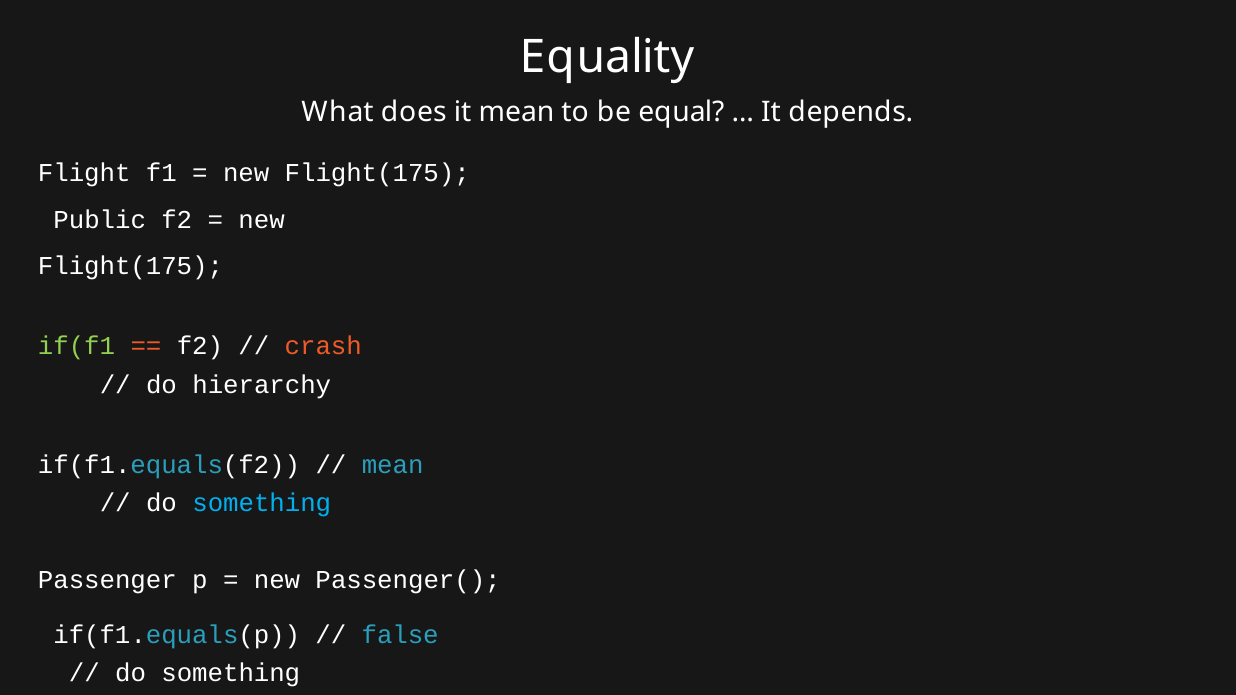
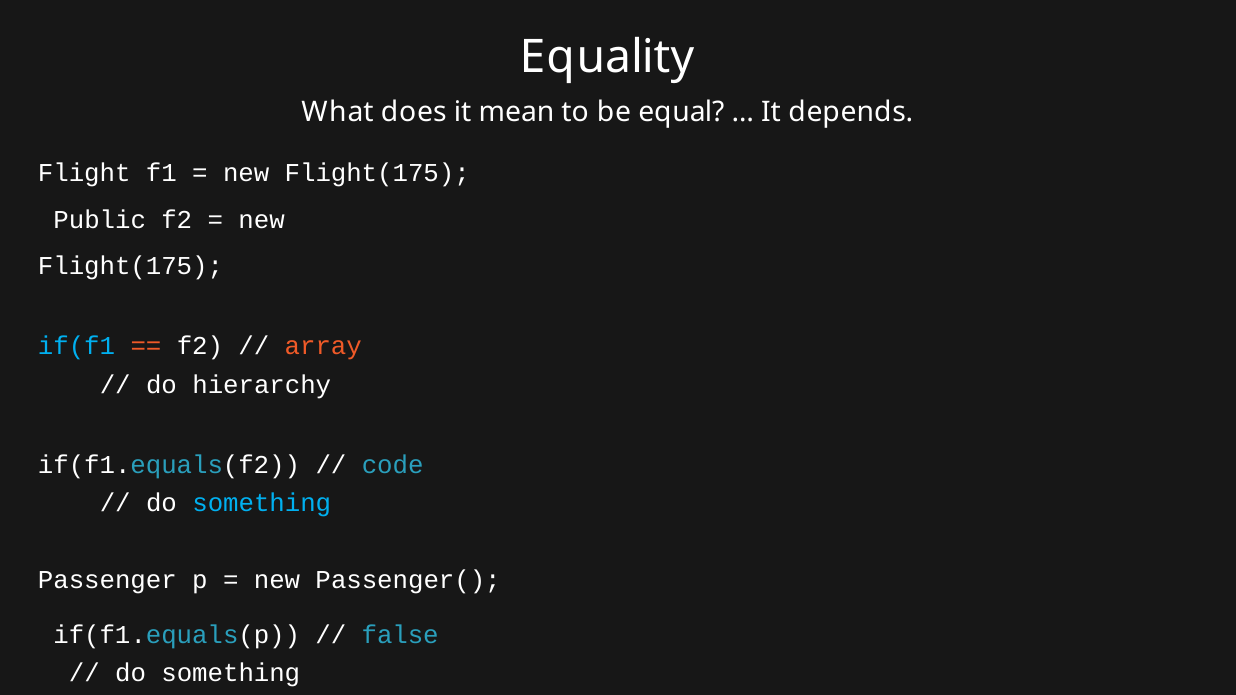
if(f1 colour: light green -> light blue
crash: crash -> array
mean at (393, 465): mean -> code
